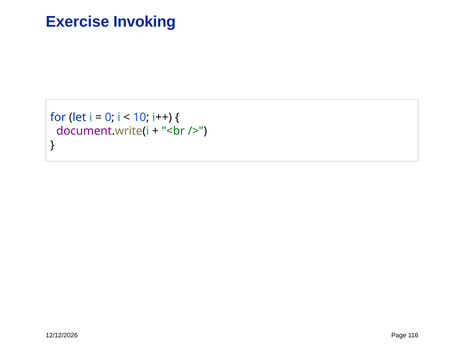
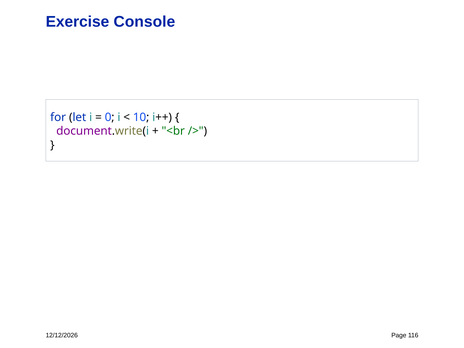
Invoking: Invoking -> Console
